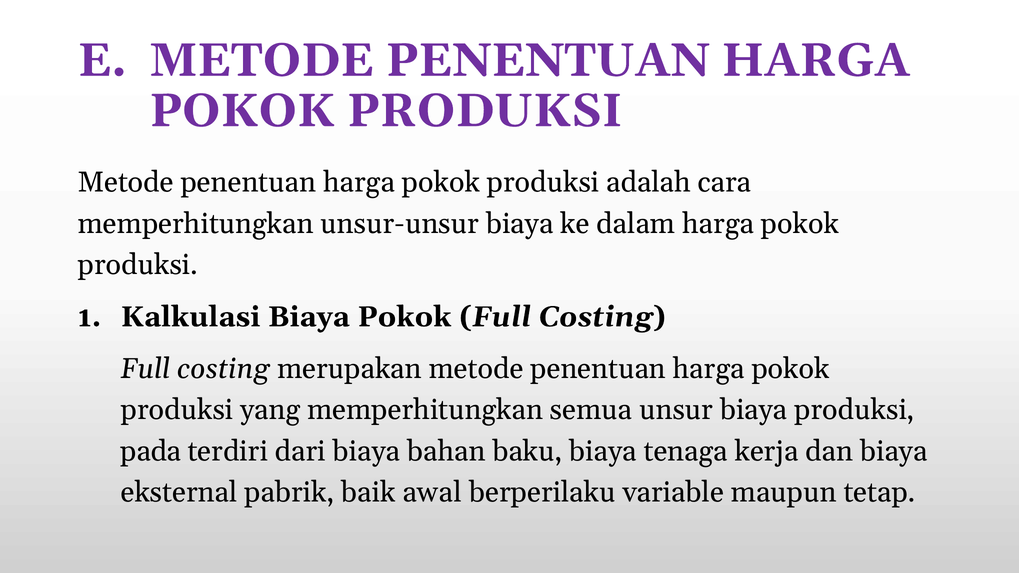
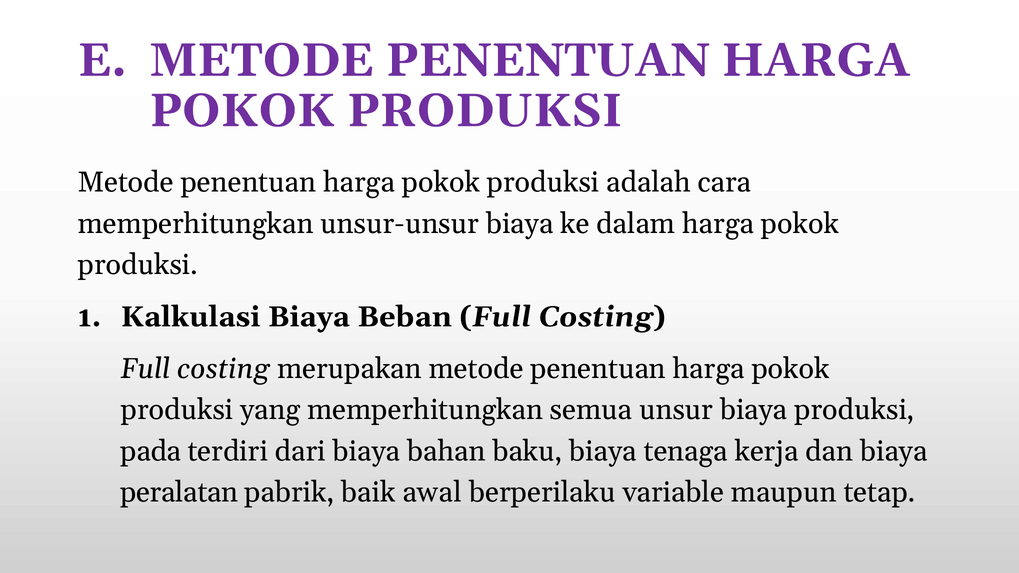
Biaya Pokok: Pokok -> Beban
eksternal: eksternal -> peralatan
